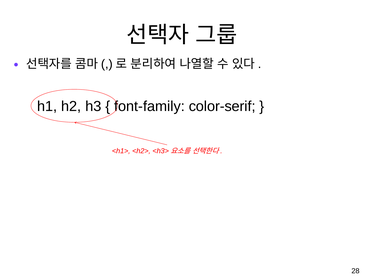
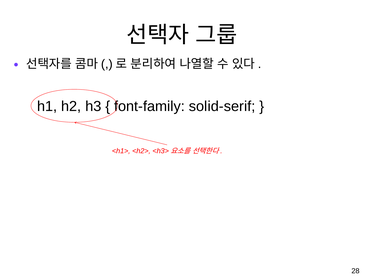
color-serif: color-serif -> solid-serif
